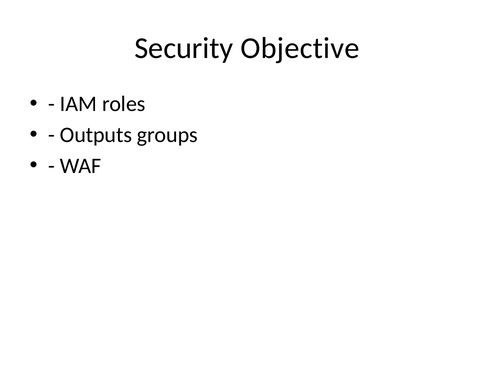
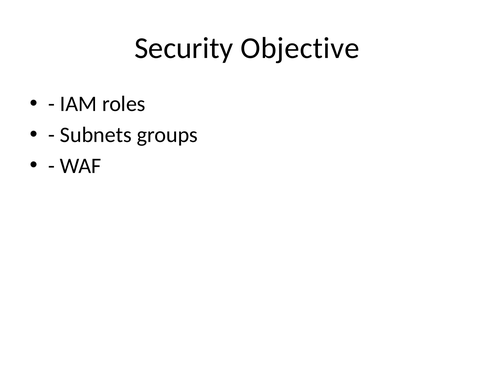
Outputs: Outputs -> Subnets
